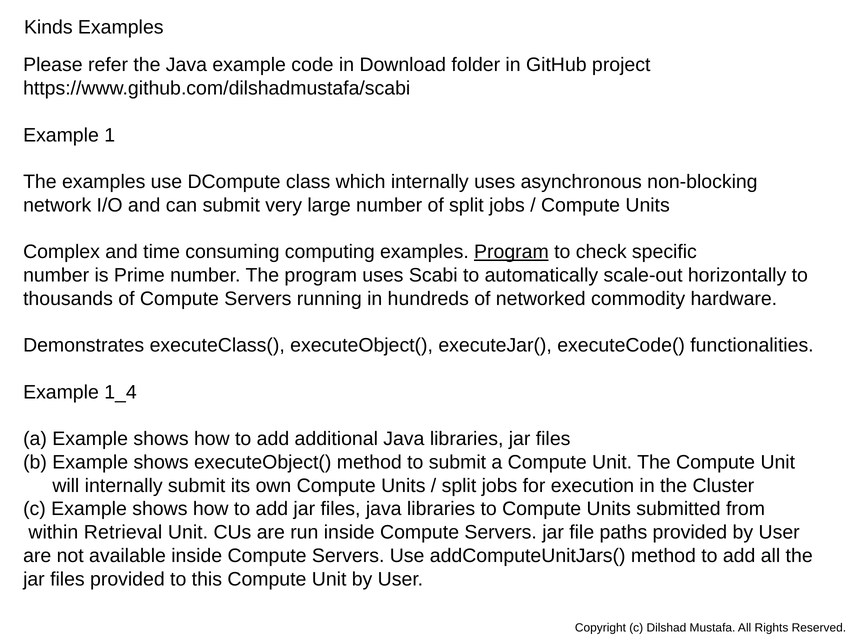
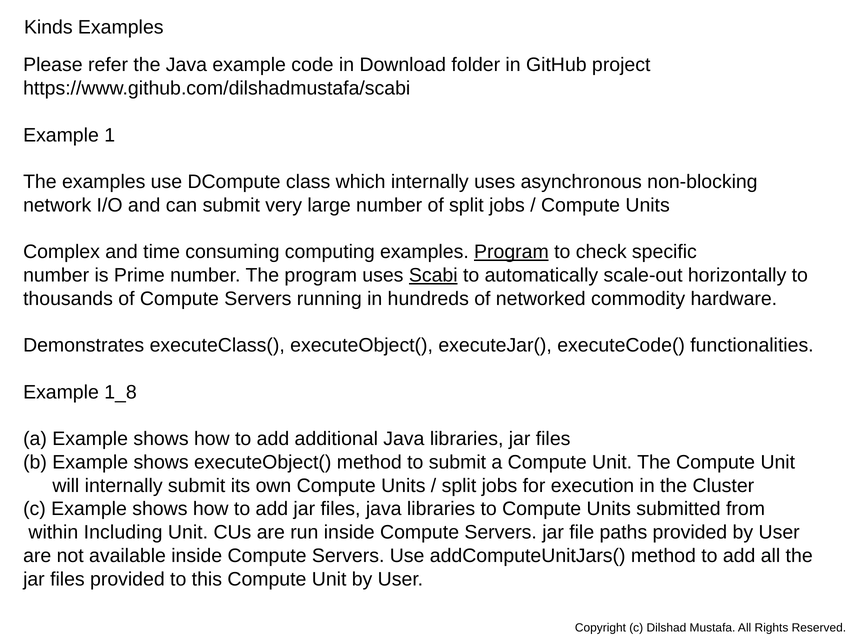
Scabi underline: none -> present
1_4: 1_4 -> 1_8
Retrieval: Retrieval -> Including
